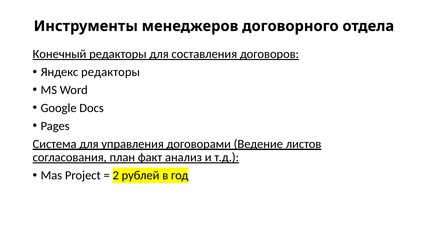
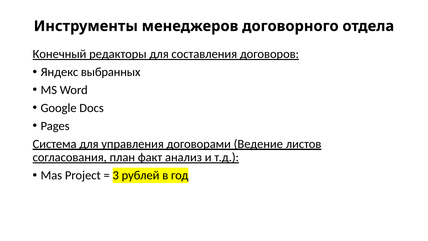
Яндекс редакторы: редакторы -> выбранных
2: 2 -> 3
